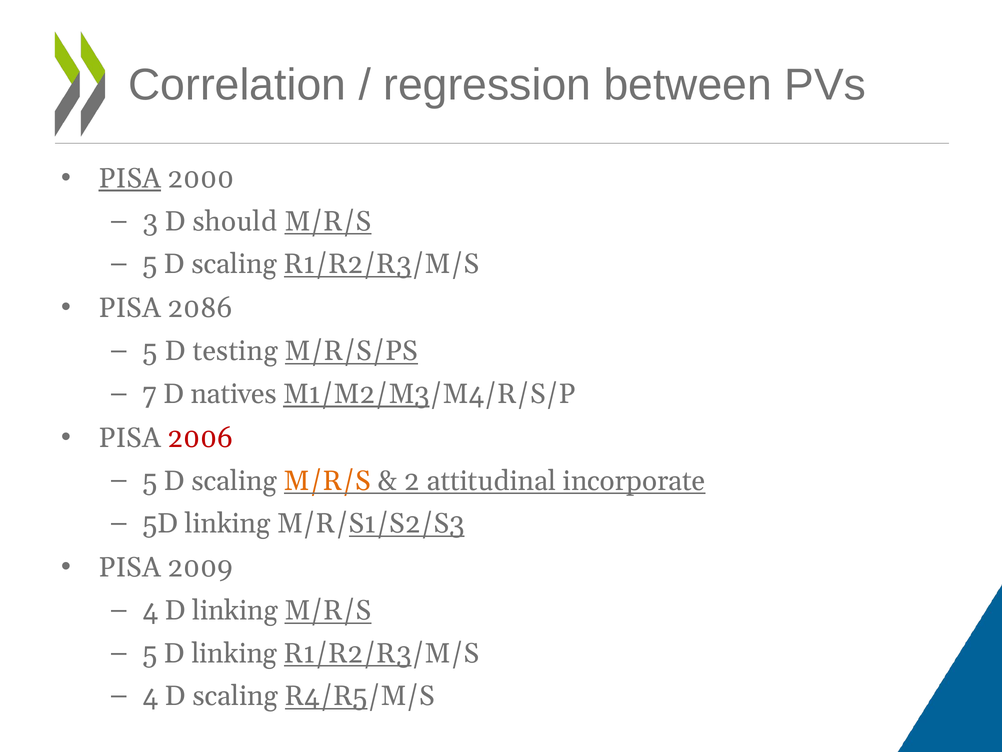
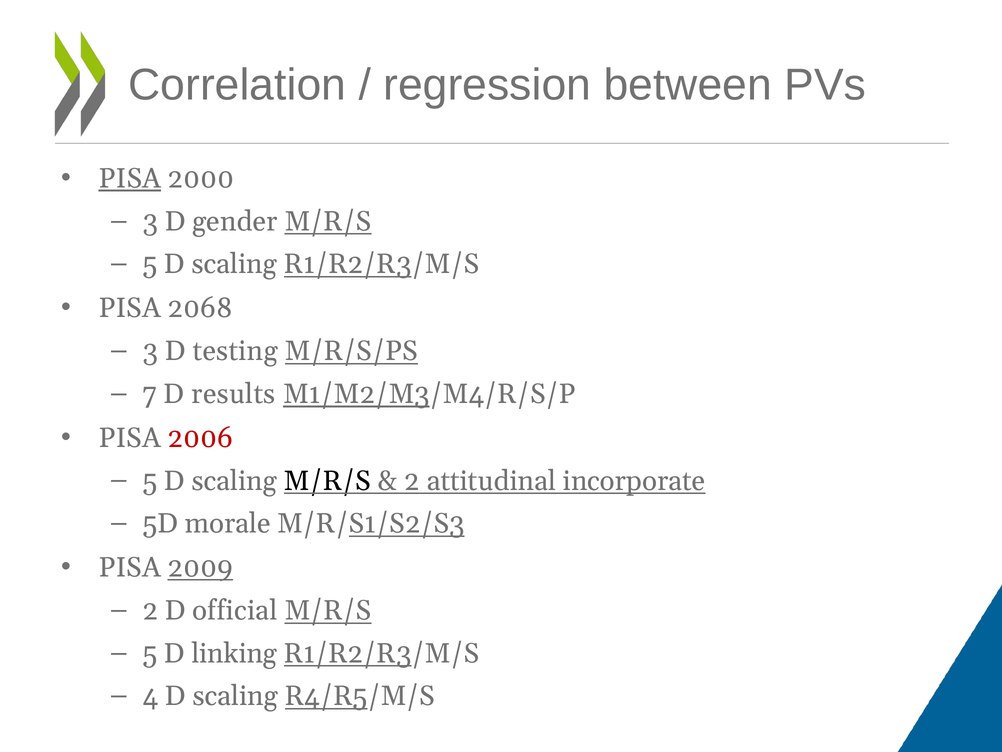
should: should -> gender
2086: 2086 -> 2068
5 at (150, 351): 5 -> 3
natives: natives -> results
M/R/S at (327, 481) colour: orange -> black
5D linking: linking -> morale
2009 underline: none -> present
4 at (150, 610): 4 -> 2
linking at (235, 610): linking -> official
